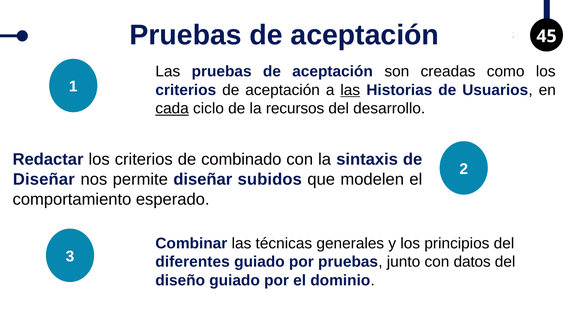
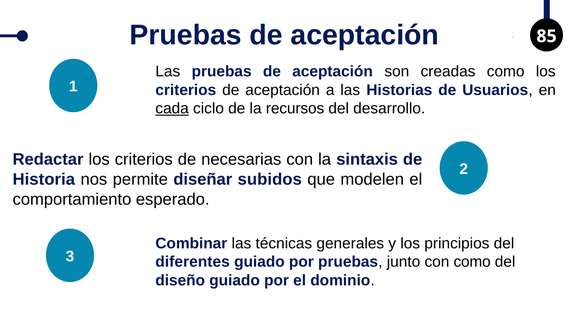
45: 45 -> 85
las at (350, 90) underline: present -> none
combinado: combinado -> necesarias
Diseñar at (44, 179): Diseñar -> Historia
con datos: datos -> como
